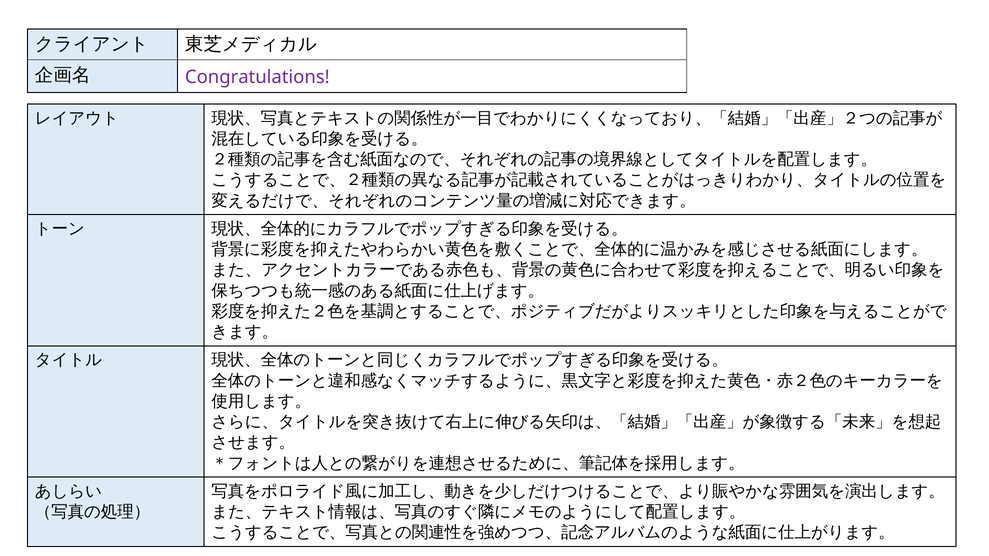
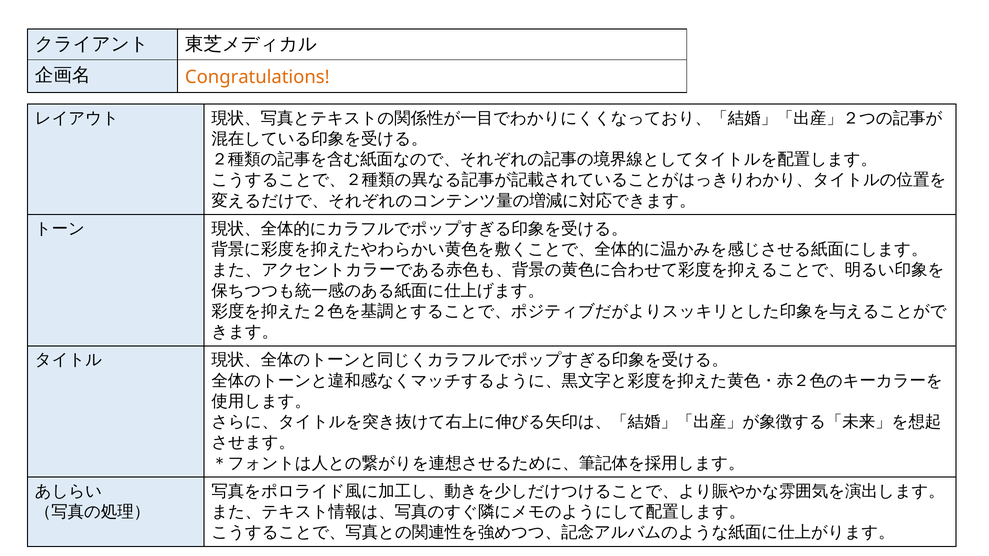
Congratulations colour: purple -> orange
